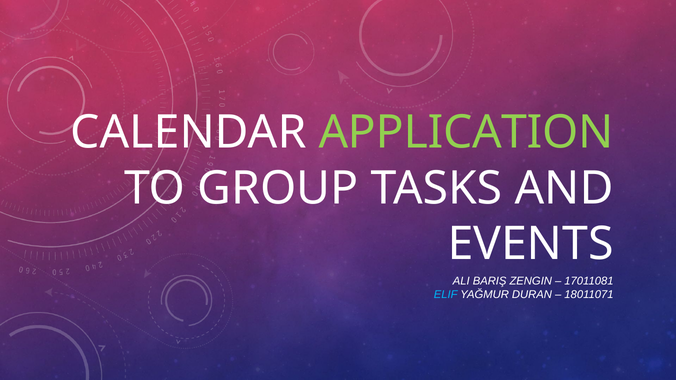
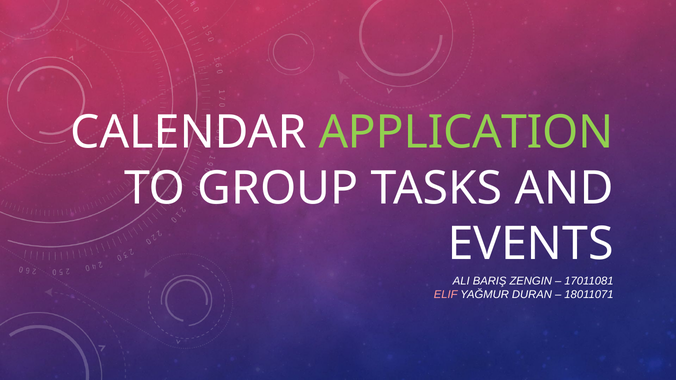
ELIF colour: light blue -> pink
